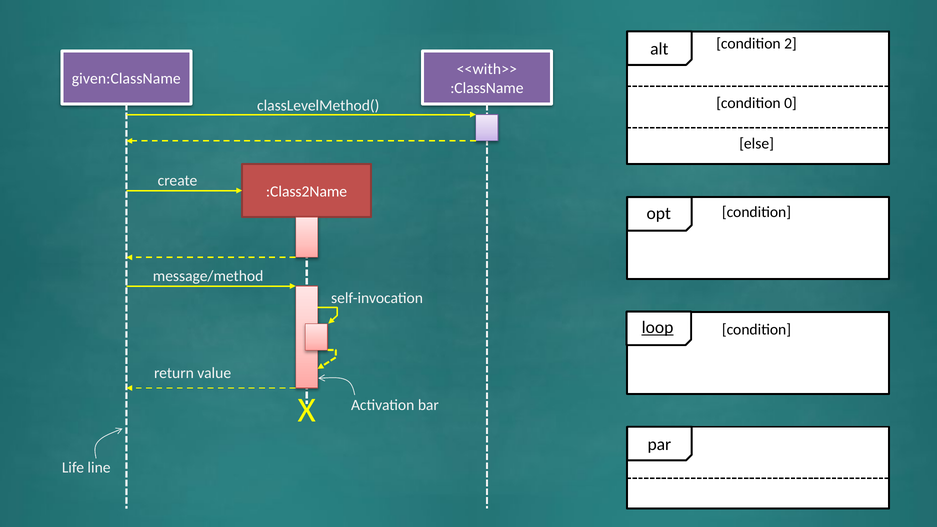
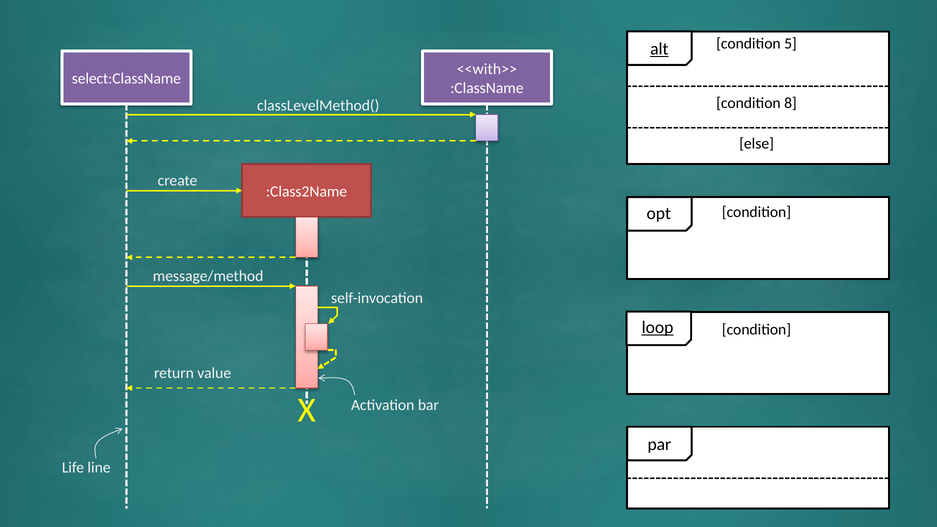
2: 2 -> 5
alt underline: none -> present
given:ClassName: given:ClassName -> select:ClassName
0: 0 -> 8
